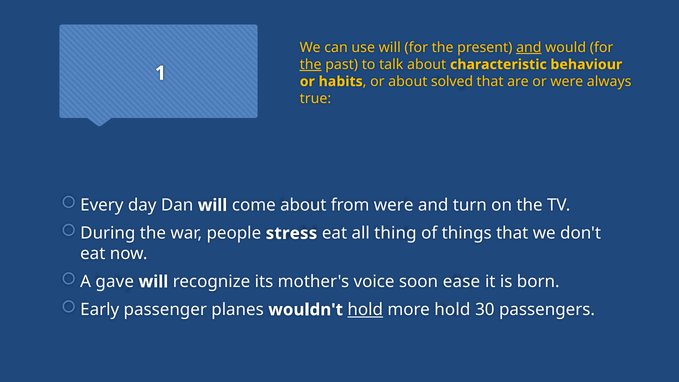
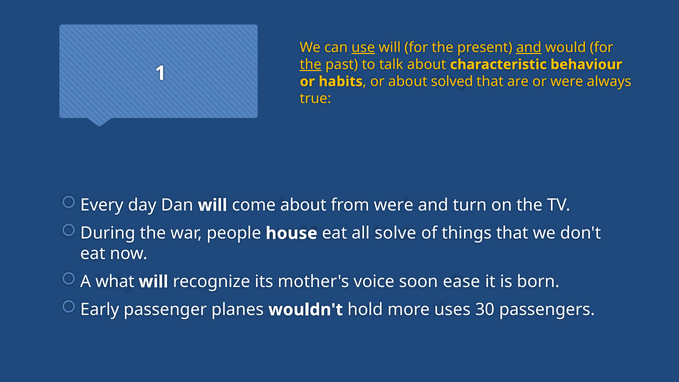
use underline: none -> present
stress: stress -> house
thing: thing -> solve
gave: gave -> what
hold at (365, 310) underline: present -> none
more hold: hold -> uses
